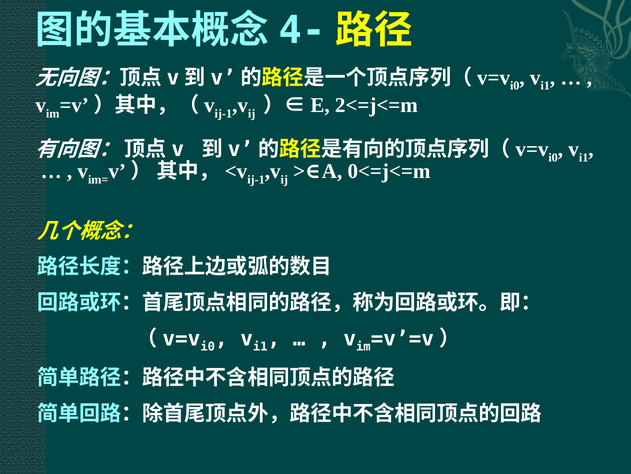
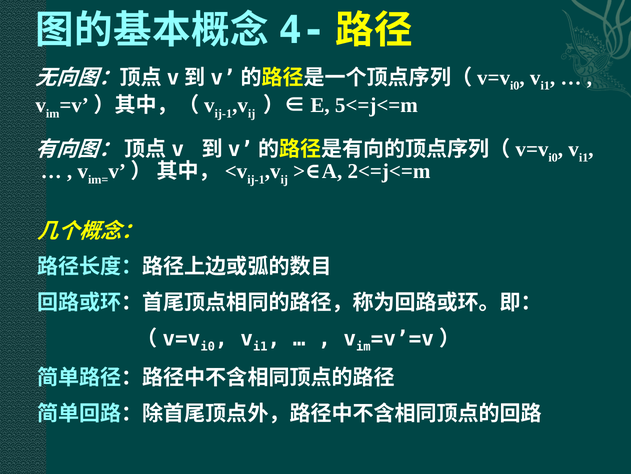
2<=j<=m: 2<=j<=m -> 5<=j<=m
0<=j<=m: 0<=j<=m -> 2<=j<=m
